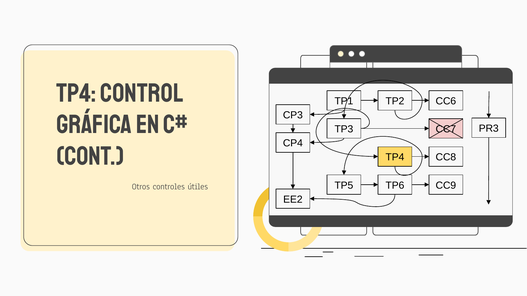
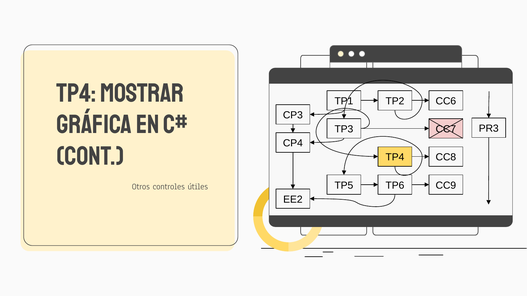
Control: Control -> Mostrar
